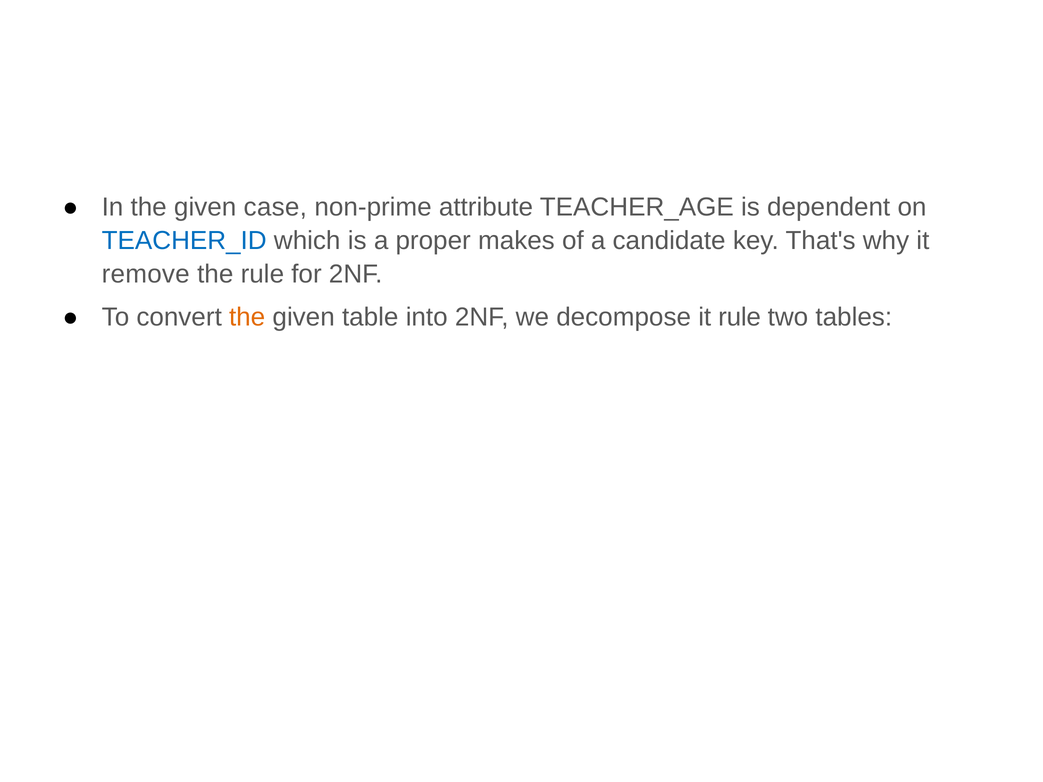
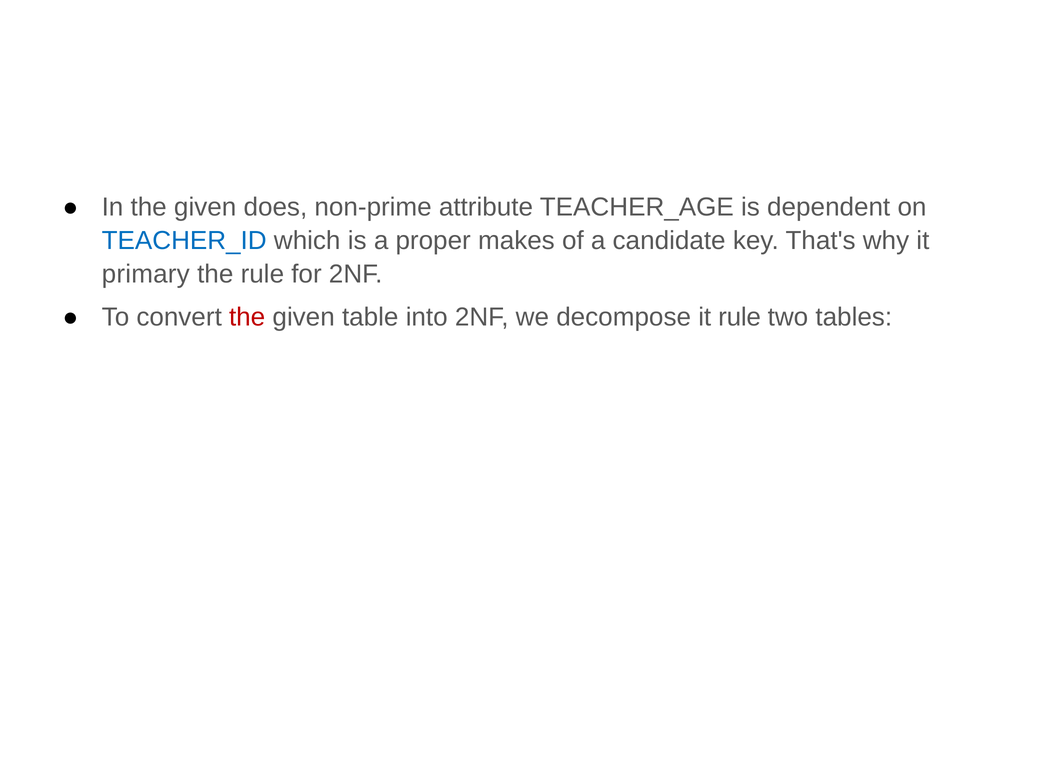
case: case -> does
remove: remove -> primary
the at (247, 317) colour: orange -> red
